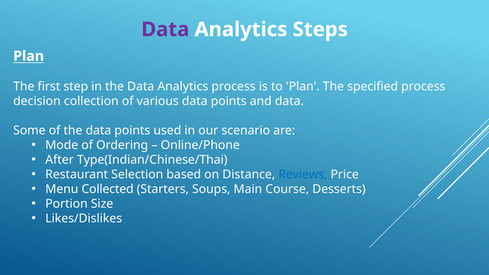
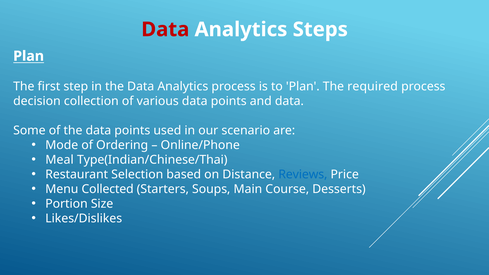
Data at (165, 29) colour: purple -> red
specified: specified -> required
After: After -> Meal
